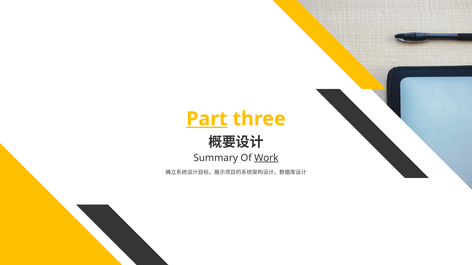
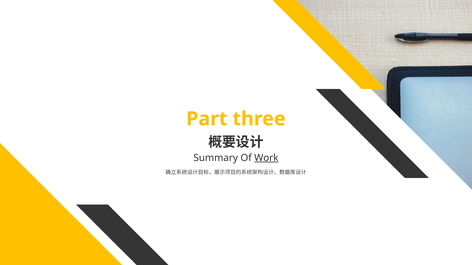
Part underline: present -> none
